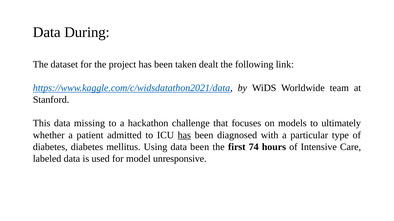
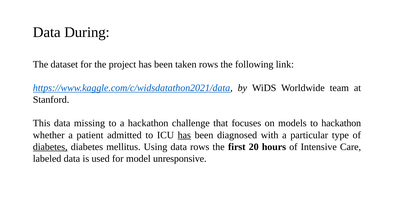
taken dealt: dealt -> rows
to ultimately: ultimately -> hackathon
diabetes at (50, 147) underline: none -> present
data been: been -> rows
74: 74 -> 20
